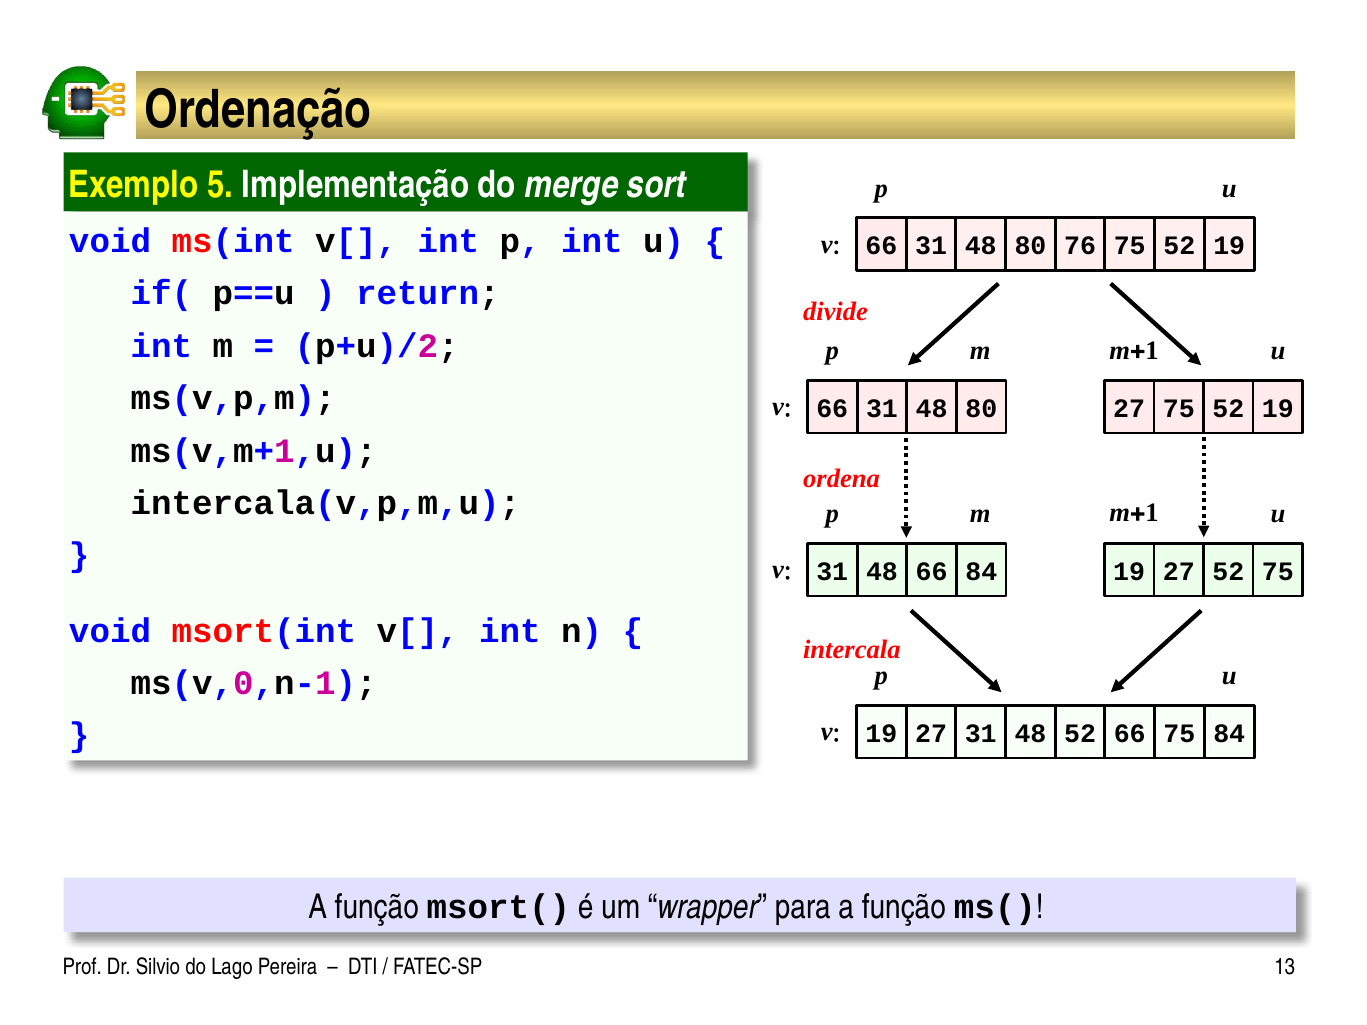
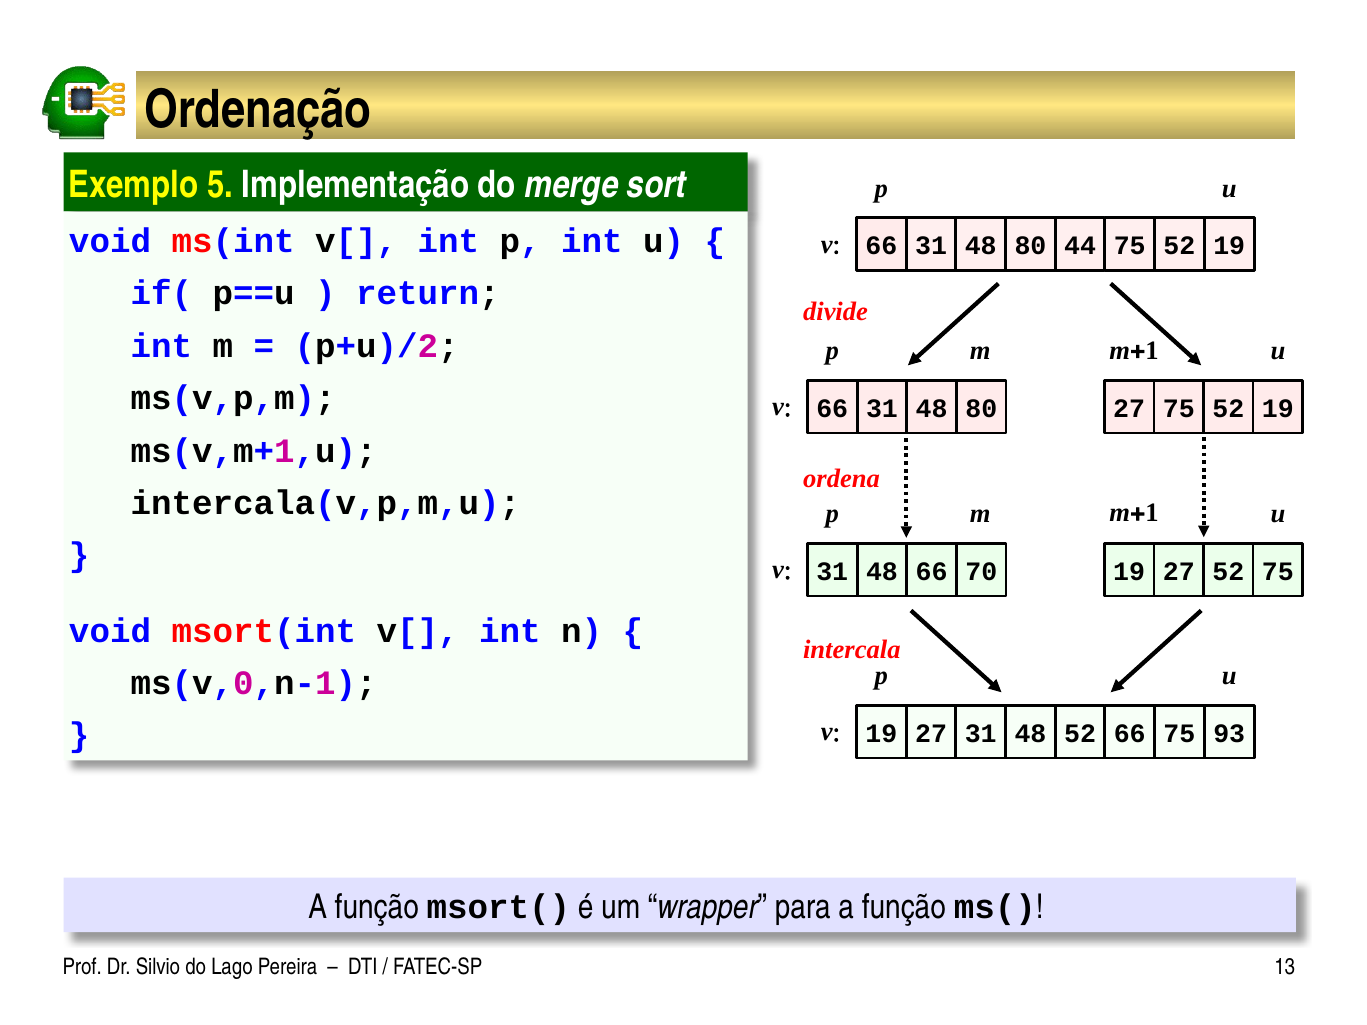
76: 76 -> 44
66 84: 84 -> 70
75 84: 84 -> 93
